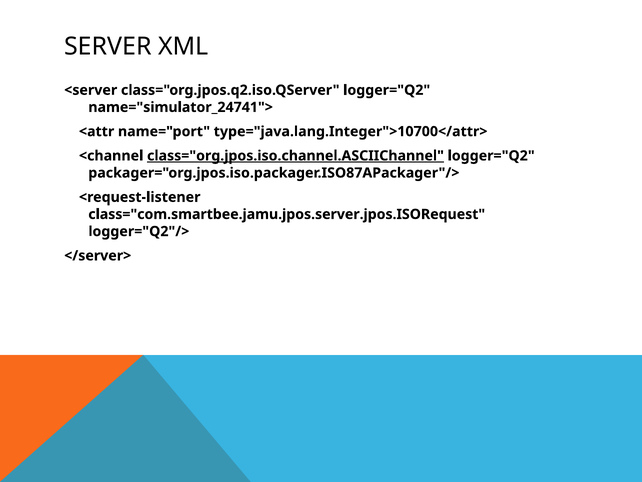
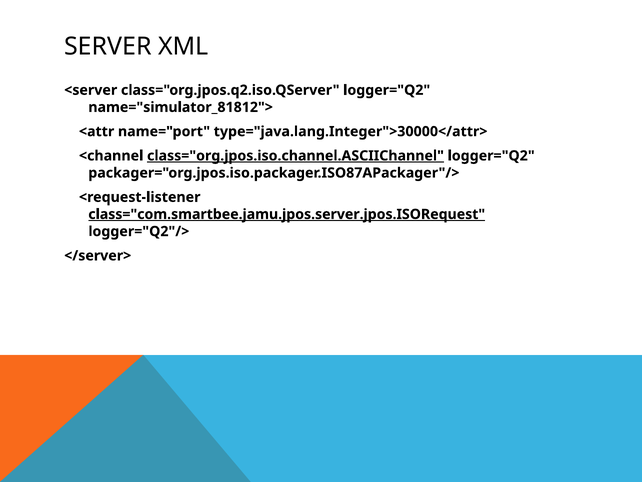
name="simulator_24741">: name="simulator_24741"> -> name="simulator_81812">
type="java.lang.Integer">10700</attr>: type="java.lang.Integer">10700</attr> -> type="java.lang.Integer">30000</attr>
class="com.smartbee.jamu.jpos.server.jpos.ISORequest underline: none -> present
